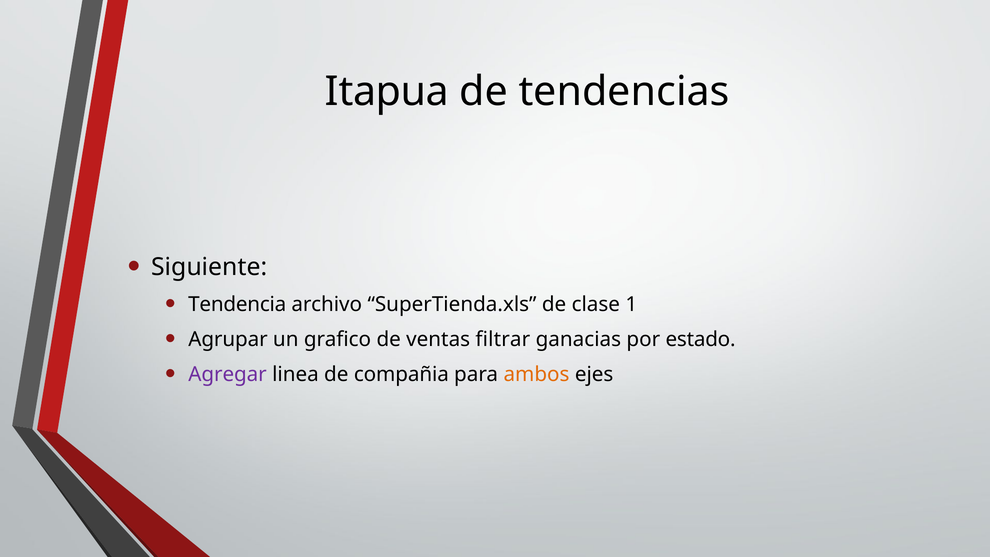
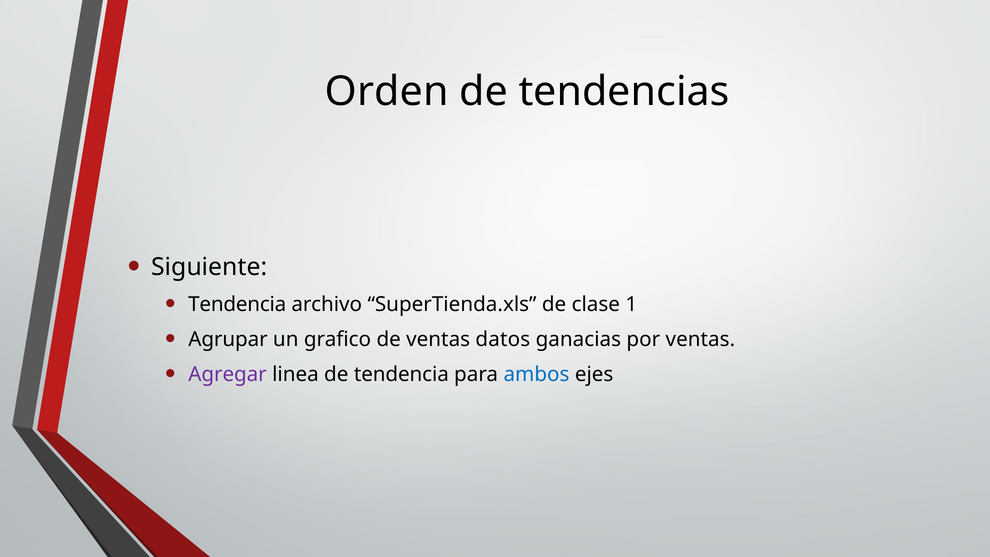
Itapua: Itapua -> Orden
filtrar: filtrar -> datos
por estado: estado -> ventas
de compañia: compañia -> tendencia
ambos colour: orange -> blue
